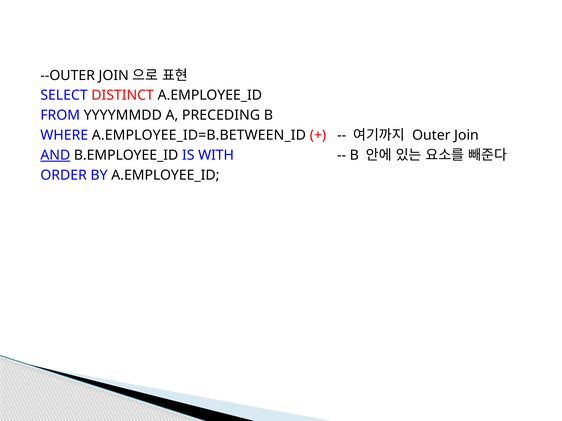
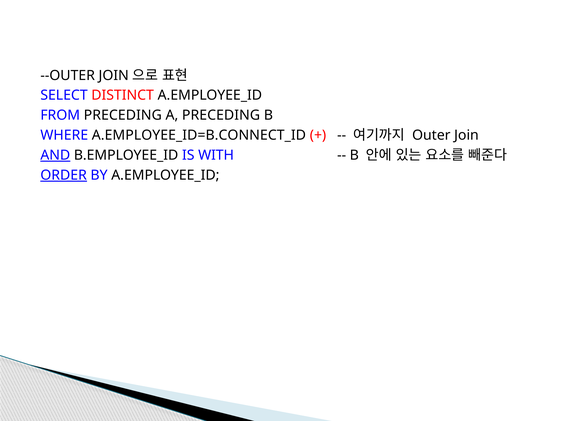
FROM YYYYMMDD: YYYYMMDD -> PRECEDING
A.EMPLOYEE_ID=B.BETWEEN_ID: A.EMPLOYEE_ID=B.BETWEEN_ID -> A.EMPLOYEE_ID=B.CONNECT_ID
ORDER underline: none -> present
